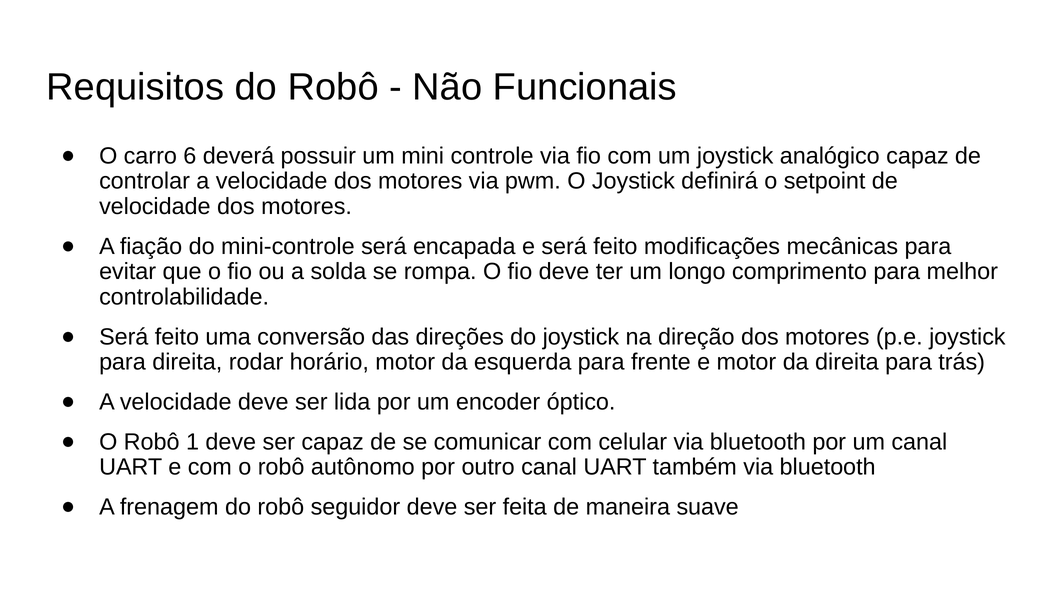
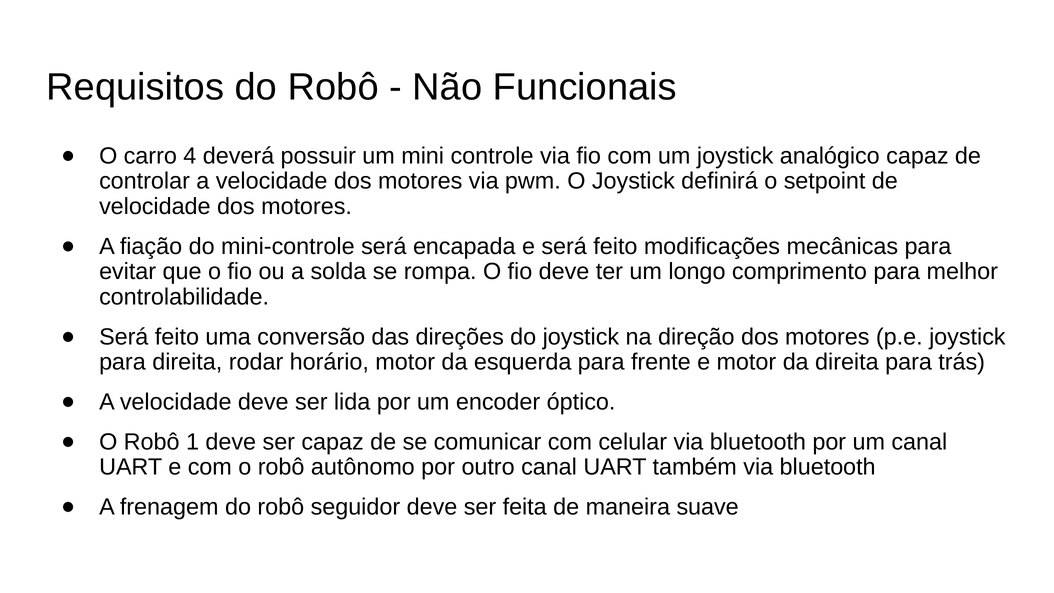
6: 6 -> 4
